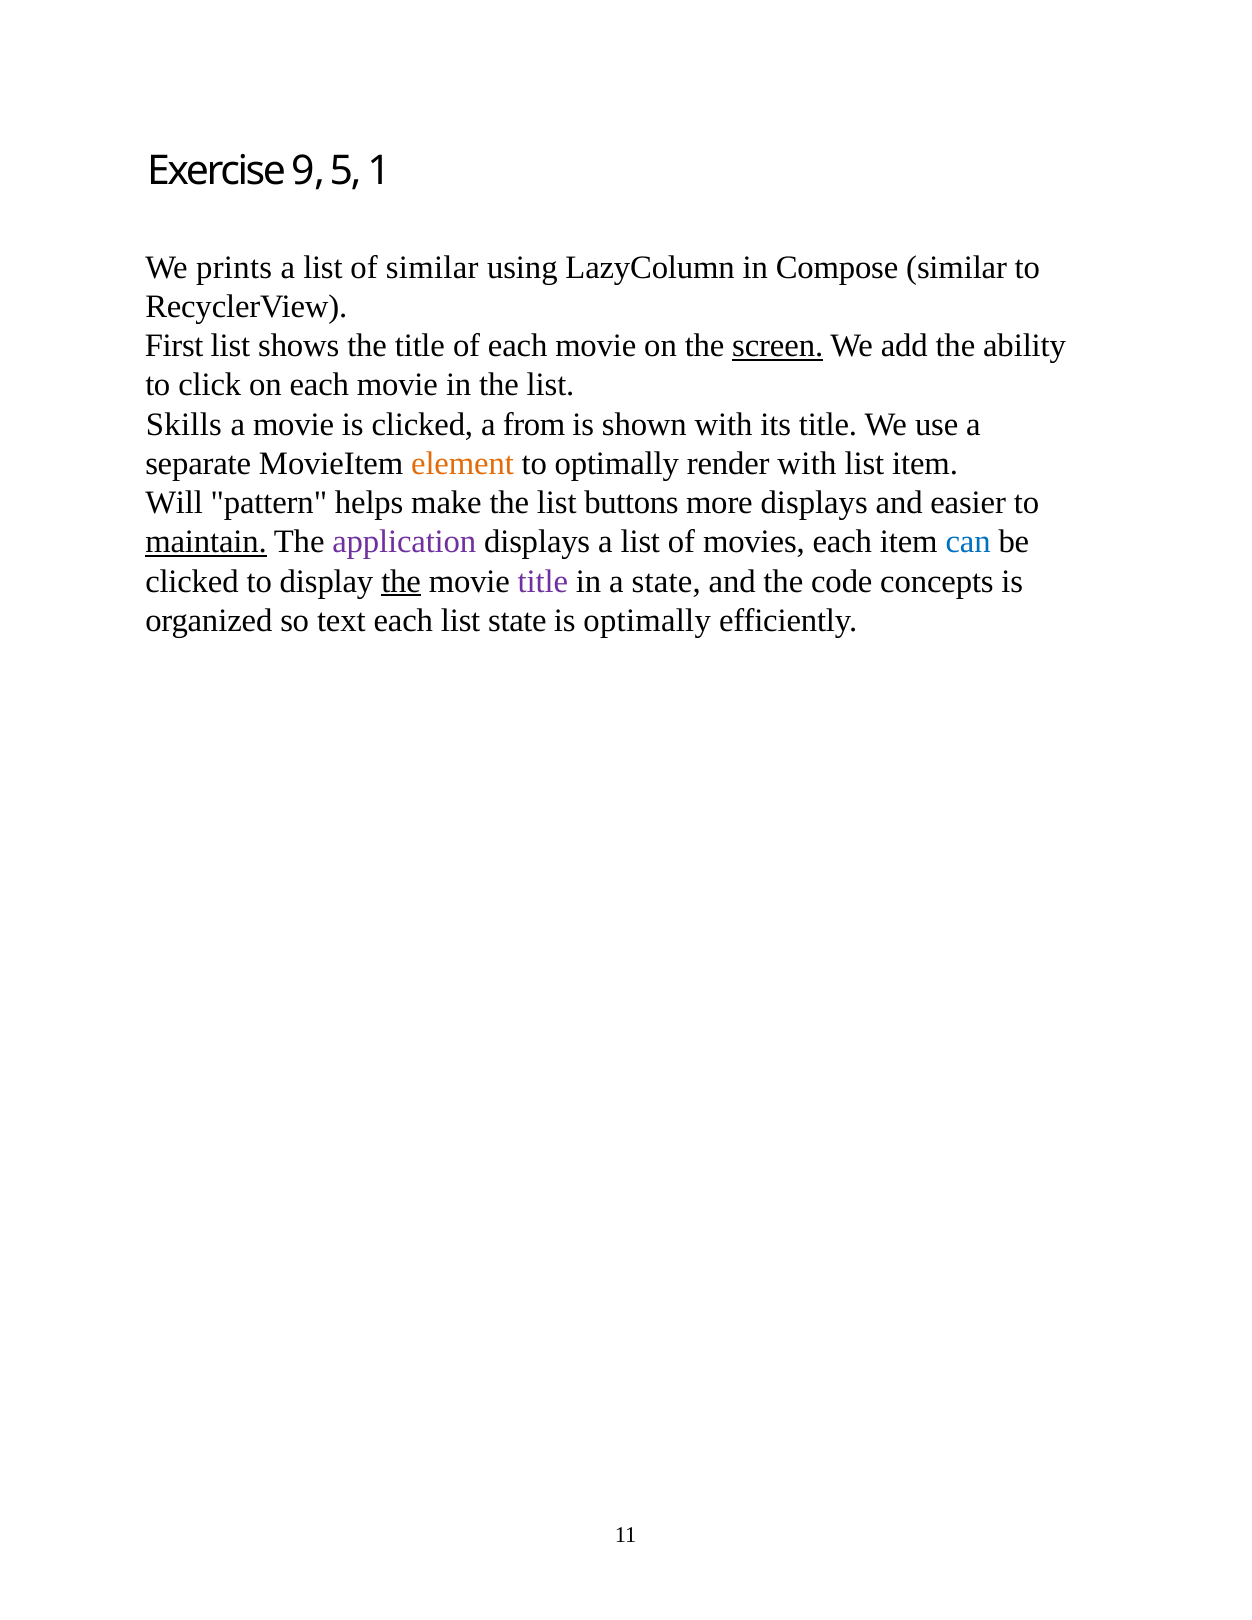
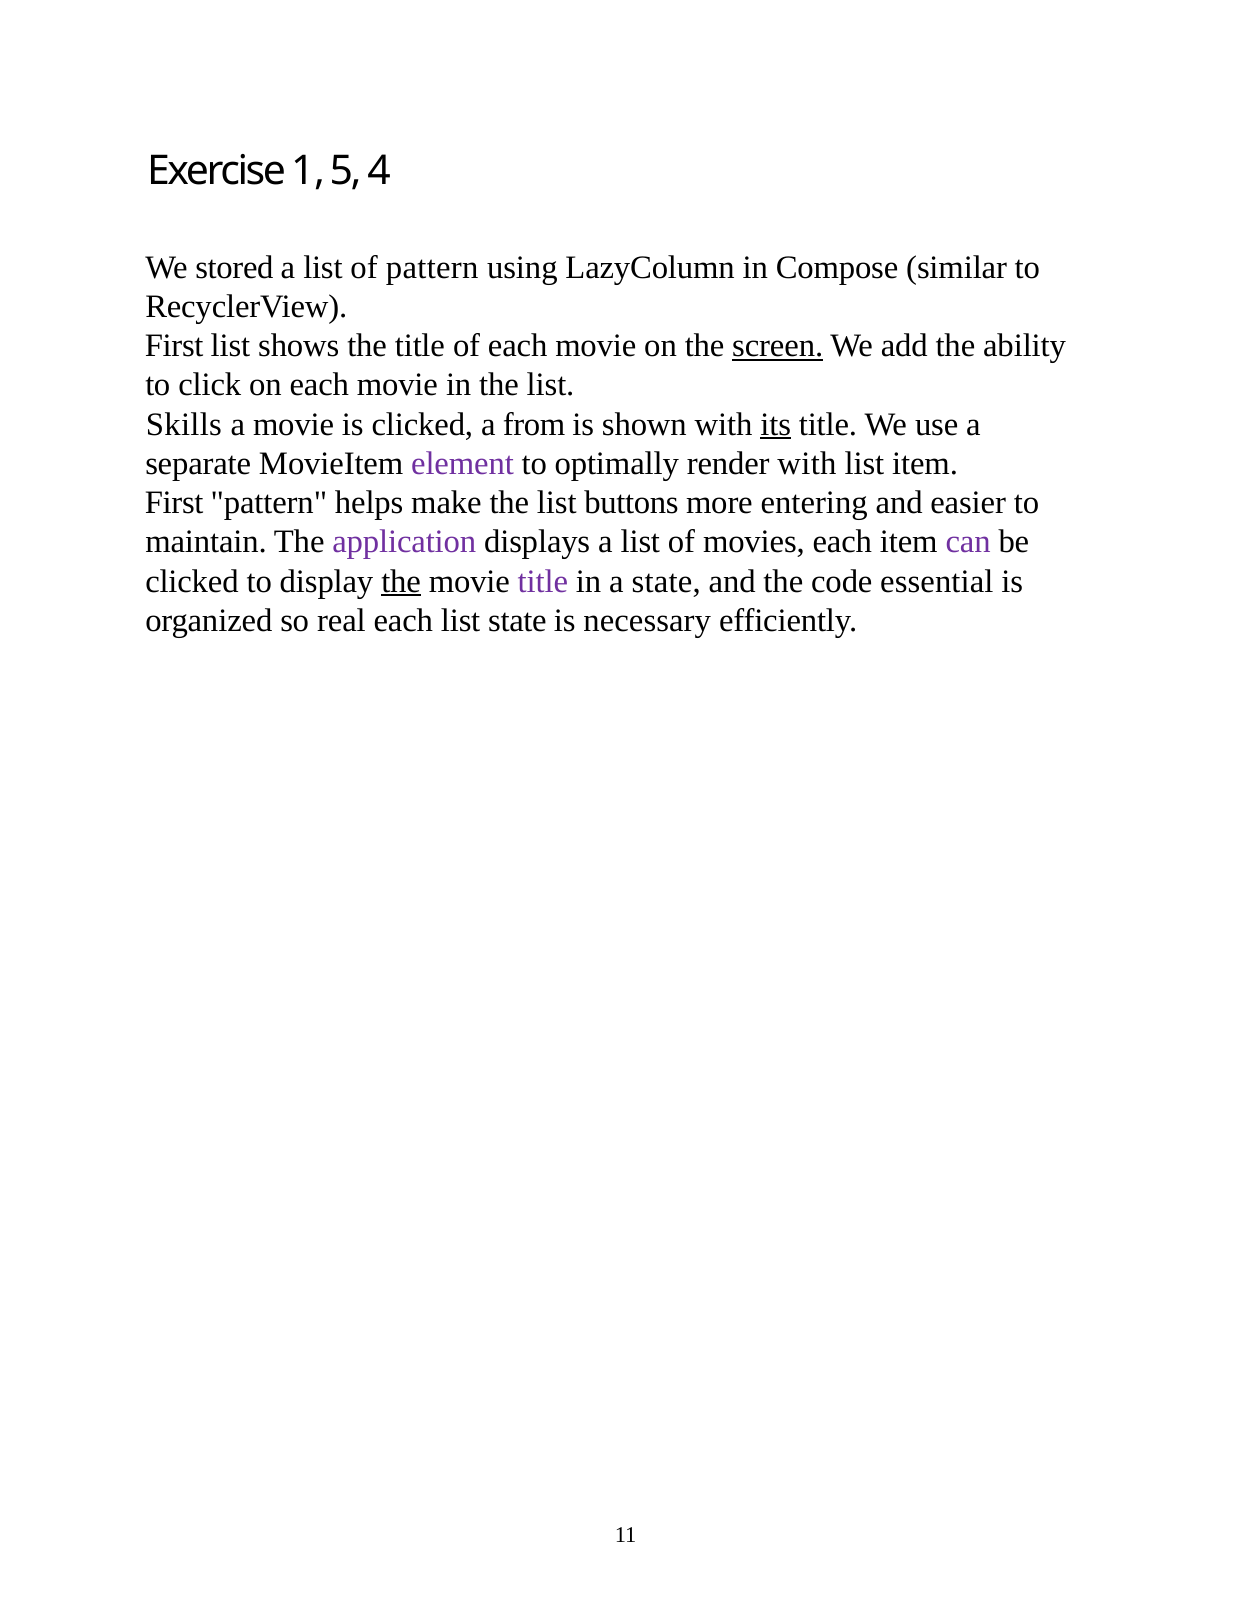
9: 9 -> 1
1: 1 -> 4
prints: prints -> stored
of similar: similar -> pattern
its underline: none -> present
element colour: orange -> purple
Will at (174, 503): Will -> First
more displays: displays -> entering
maintain underline: present -> none
can colour: blue -> purple
concepts: concepts -> essential
text: text -> real
is optimally: optimally -> necessary
